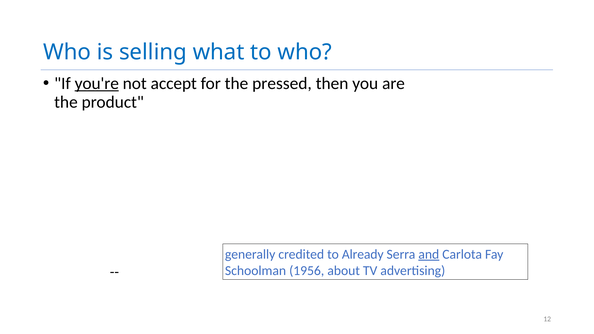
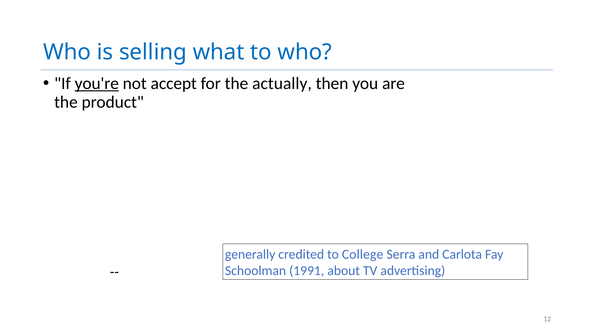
pressed: pressed -> actually
Already: Already -> College
and underline: present -> none
1956: 1956 -> 1991
